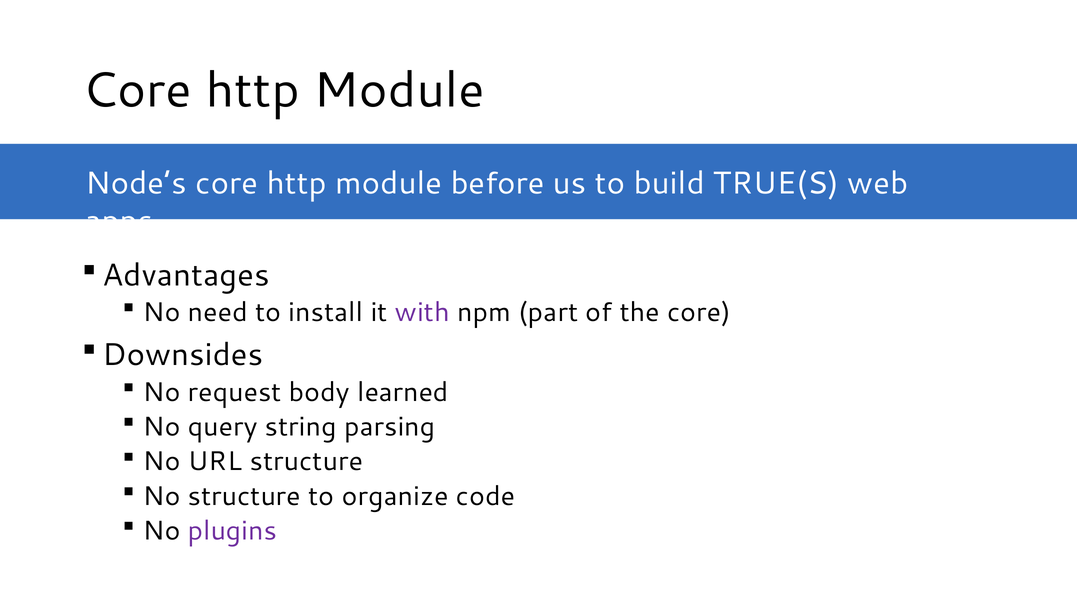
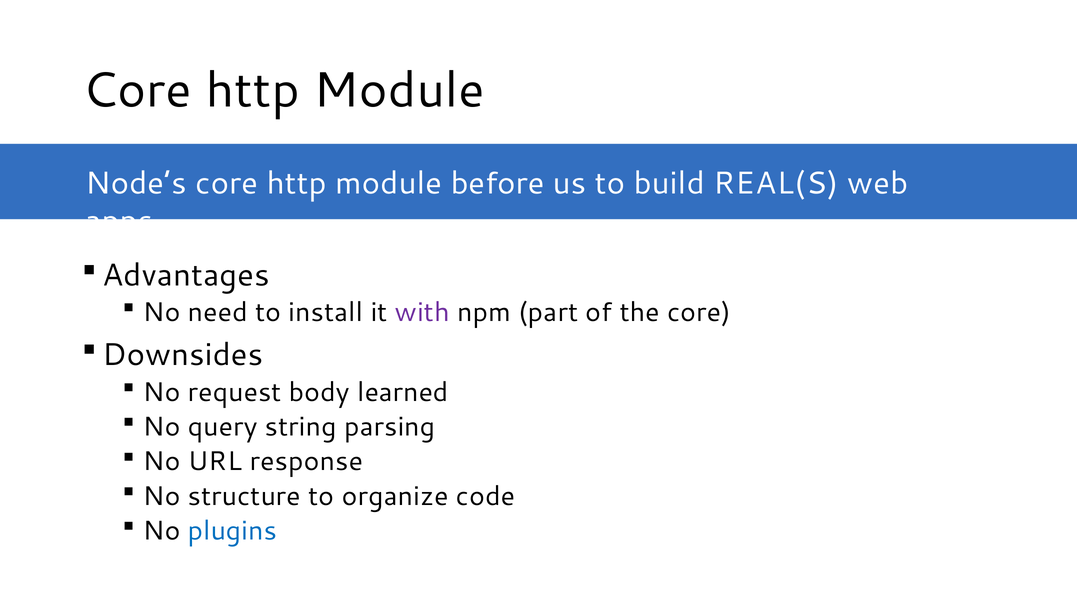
TRUE(S: TRUE(S -> REAL(S
URL structure: structure -> response
plugins colour: purple -> blue
